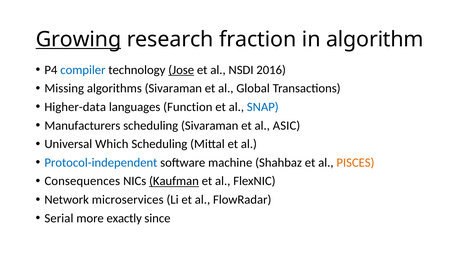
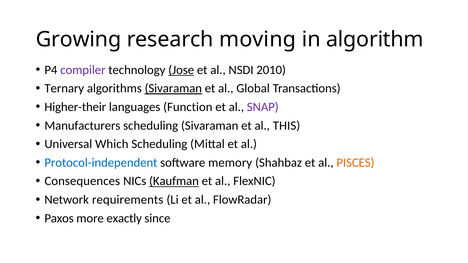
Growing underline: present -> none
fraction: fraction -> moving
compiler colour: blue -> purple
2016: 2016 -> 2010
Missing: Missing -> Ternary
Sivaraman at (173, 89) underline: none -> present
Higher-data: Higher-data -> Higher-their
SNAP colour: blue -> purple
ASIC: ASIC -> THIS
machine: machine -> memory
microservices: microservices -> requirements
Serial: Serial -> Paxos
